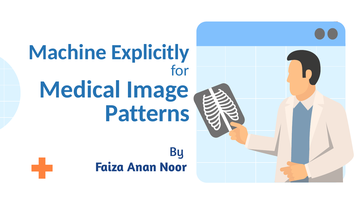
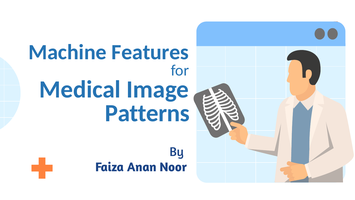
Explicitly: Explicitly -> Features
